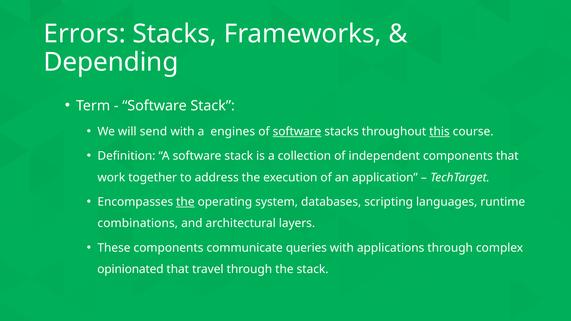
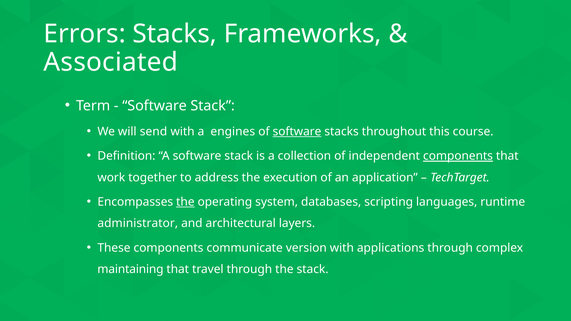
Depending: Depending -> Associated
this underline: present -> none
components at (458, 156) underline: none -> present
combinations: combinations -> administrator
queries: queries -> version
opinionated: opinionated -> maintaining
